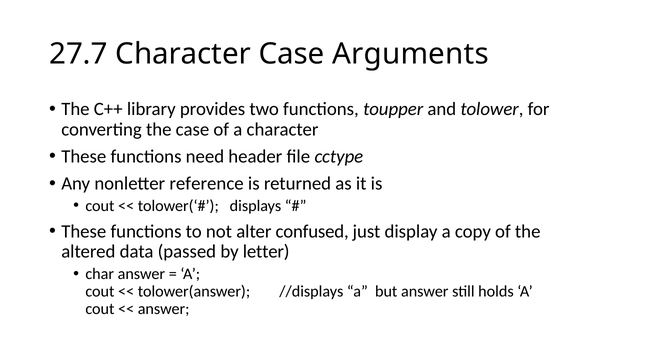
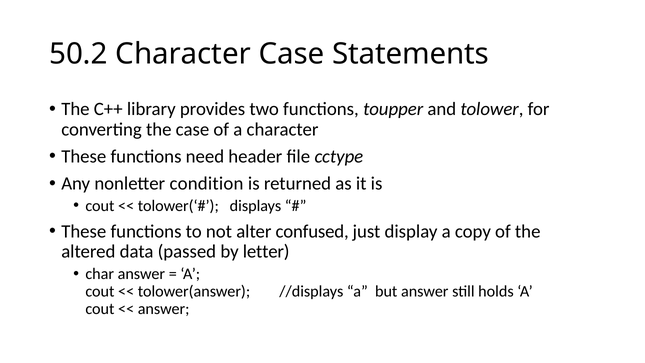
27.7: 27.7 -> 50.2
Arguments: Arguments -> Statements
reference: reference -> condition
